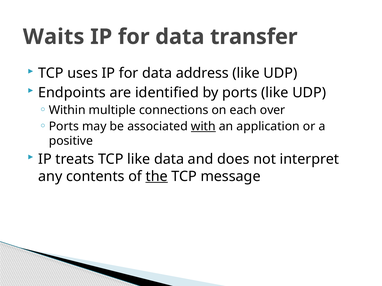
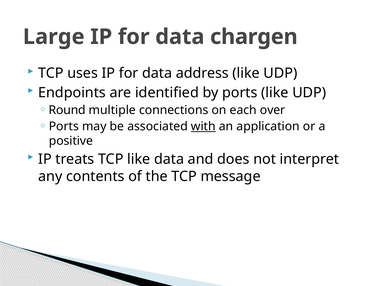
Waits: Waits -> Large
transfer: transfer -> chargen
Within: Within -> Round
the underline: present -> none
